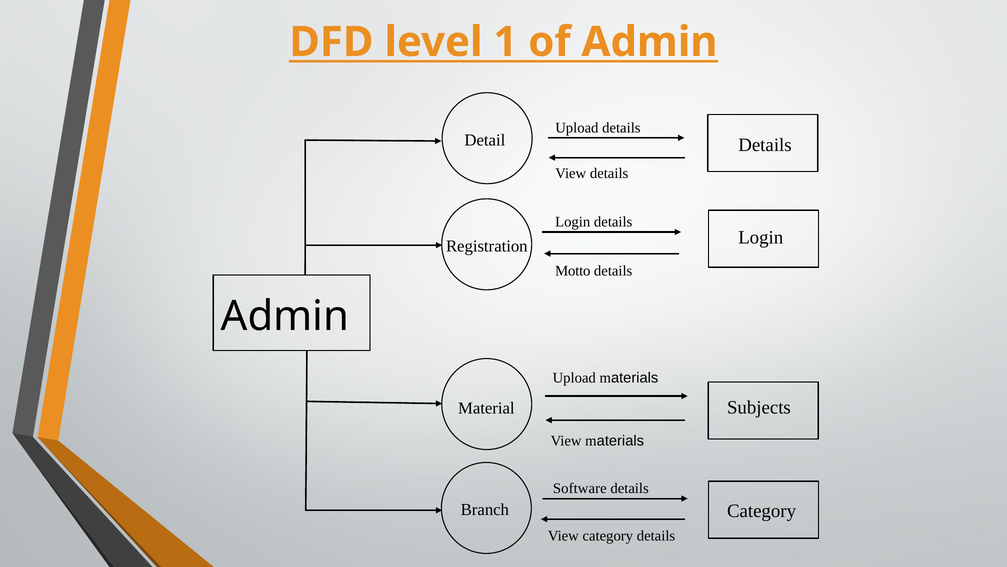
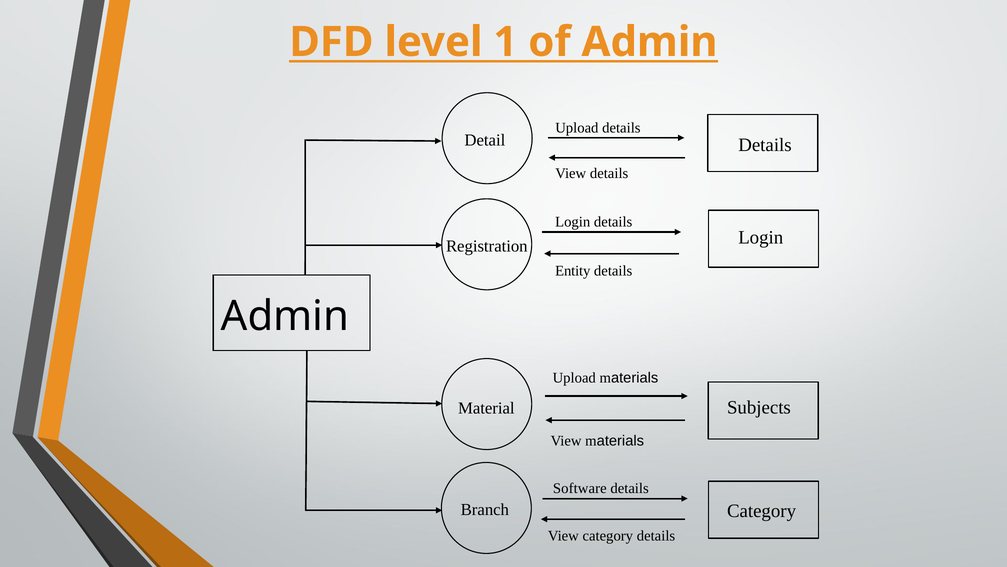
Motto: Motto -> Entity
